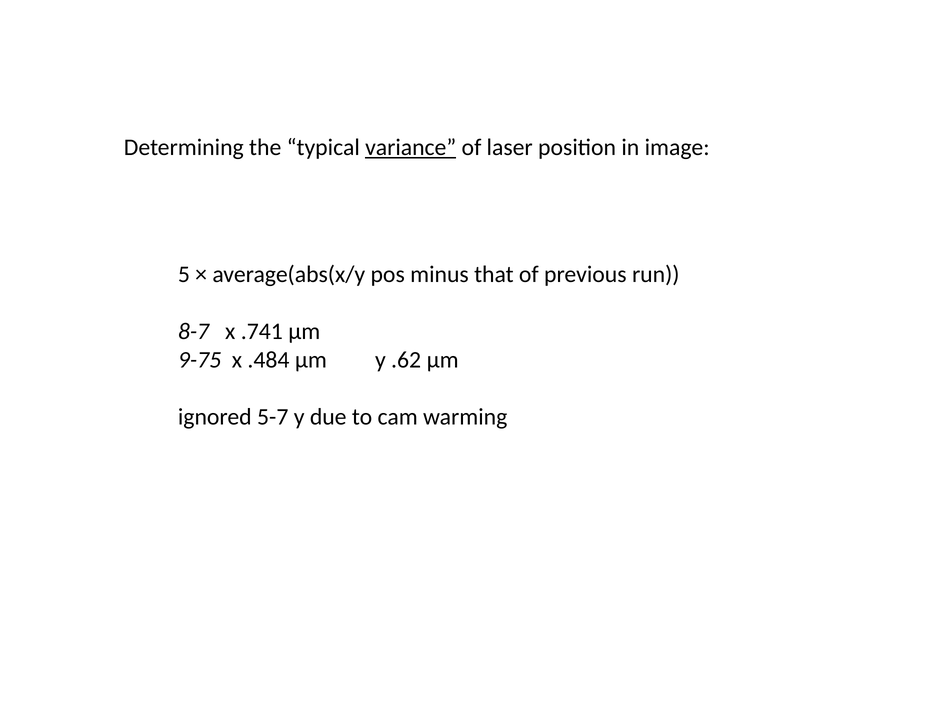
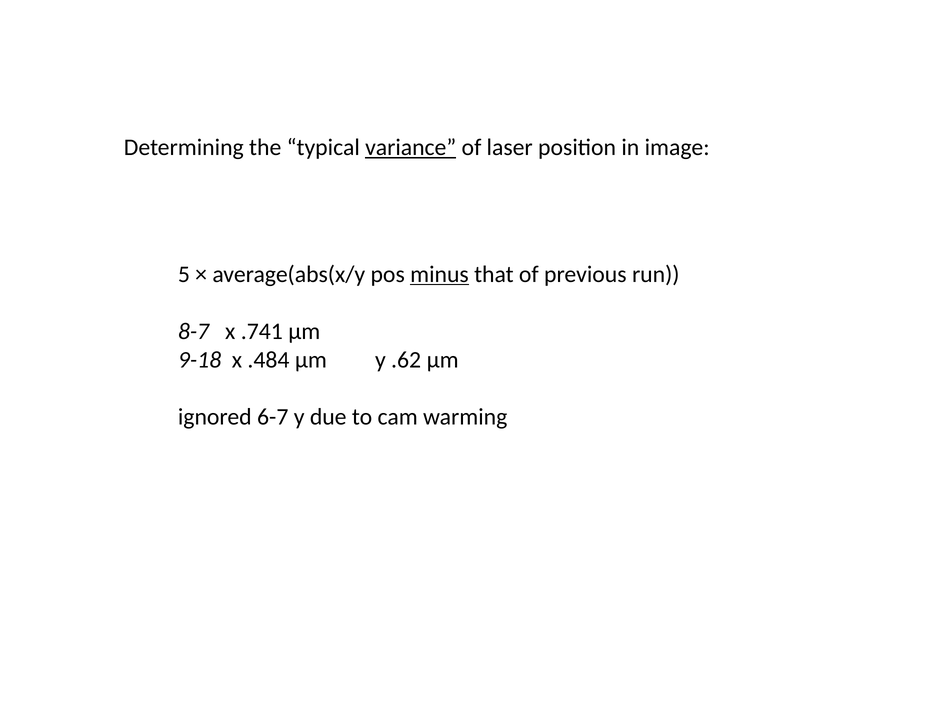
minus underline: none -> present
9-75: 9-75 -> 9-18
5-7: 5-7 -> 6-7
